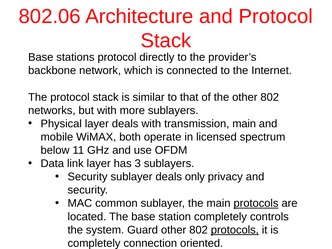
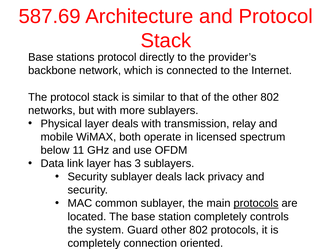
802.06: 802.06 -> 587.69
transmission main: main -> relay
only: only -> lack
protocols at (235, 230) underline: present -> none
